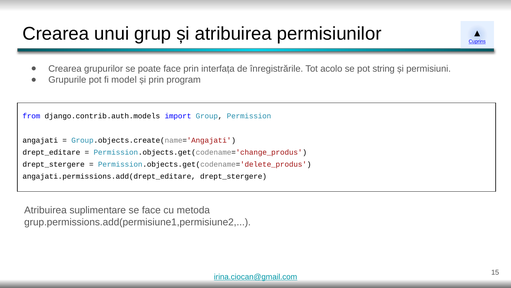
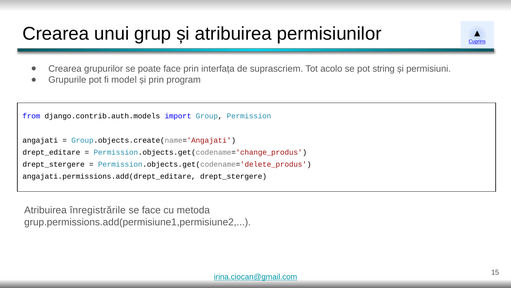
înregistrările: înregistrările -> suprascriem
suplimentare: suplimentare -> înregistrările
